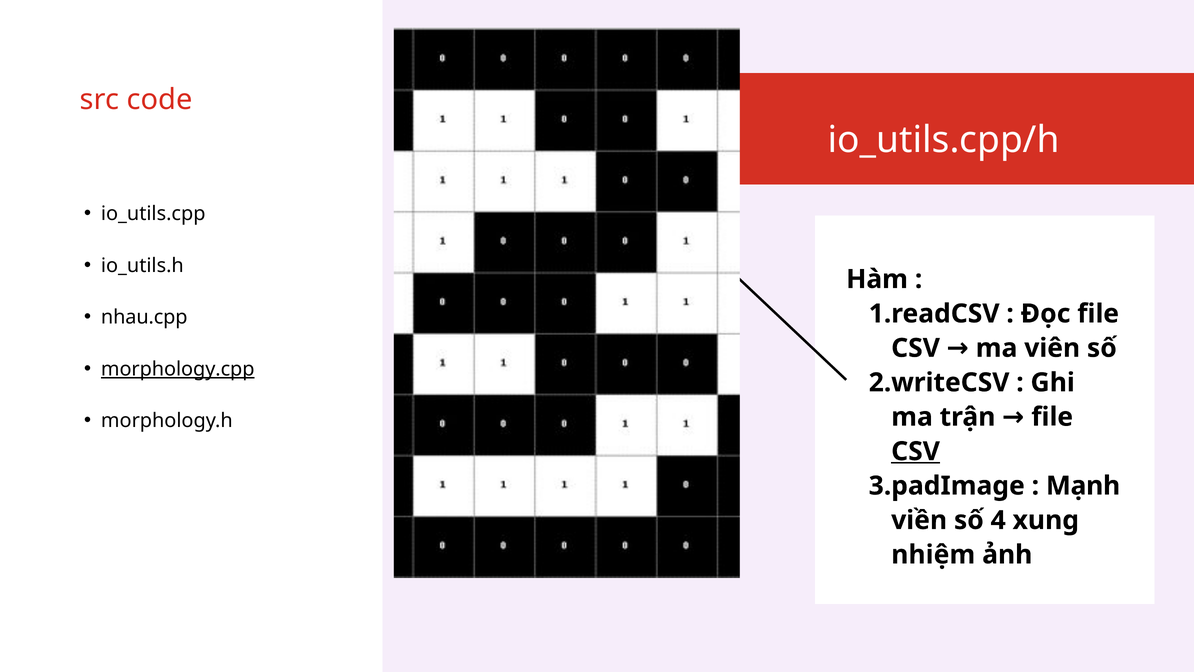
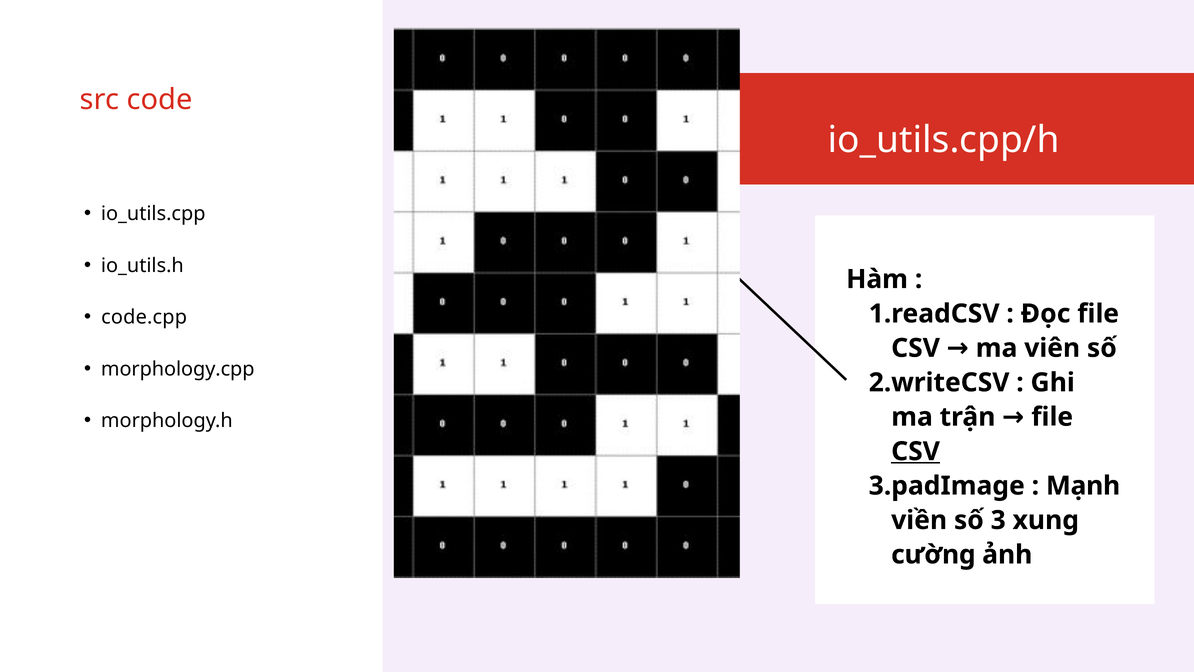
nhau.cpp: nhau.cpp -> code.cpp
morphology.cpp underline: present -> none
4: 4 -> 3
nhiệm: nhiệm -> cường
